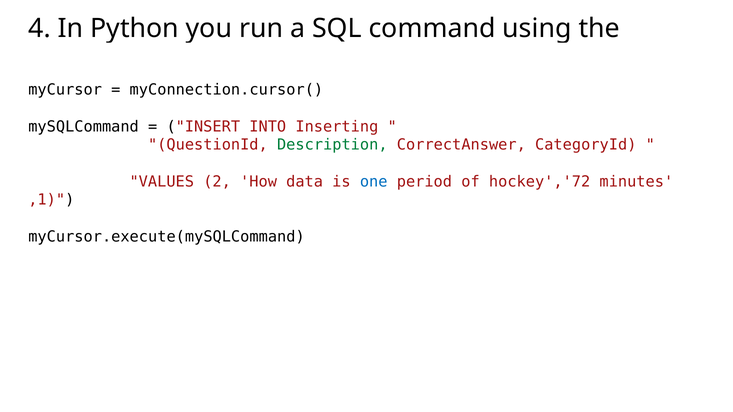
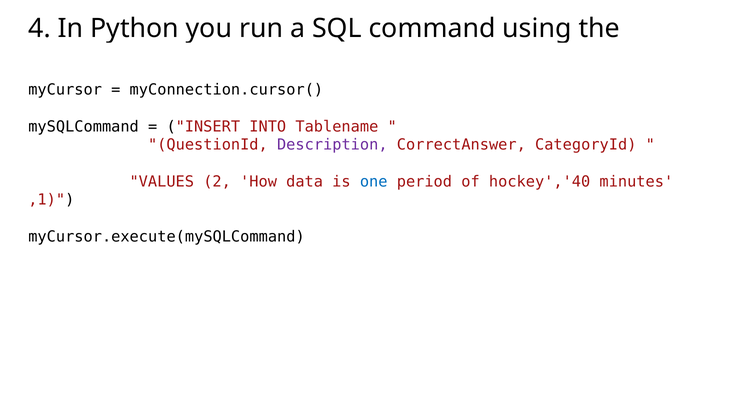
Inserting: Inserting -> Tablename
Description colour: green -> purple
hockey','72: hockey','72 -> hockey','40
